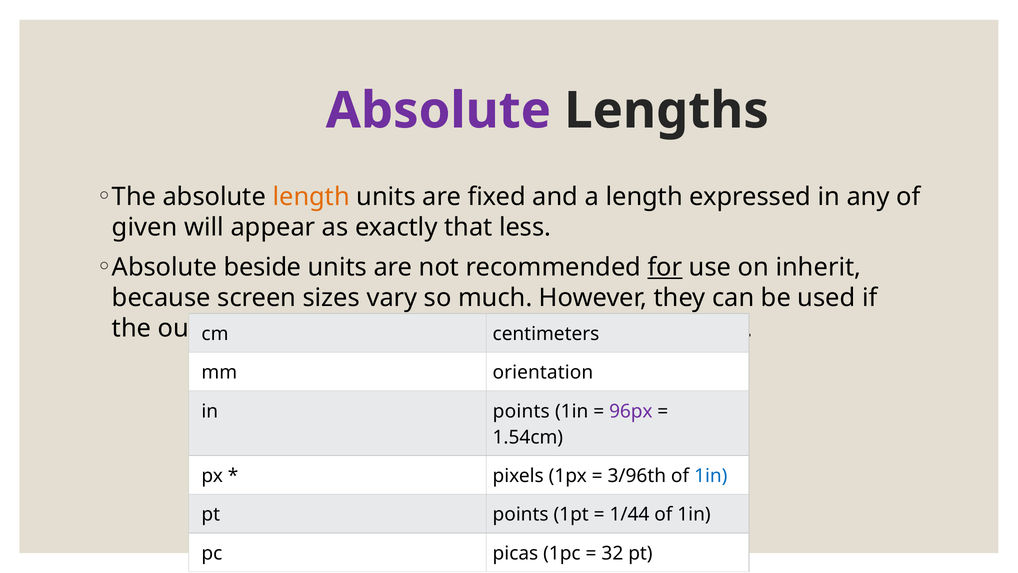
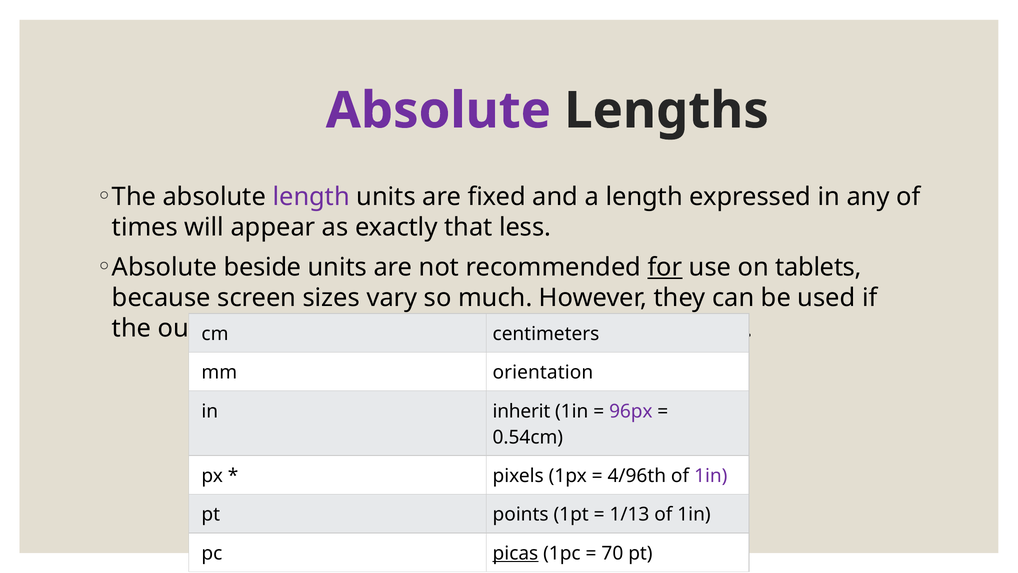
length at (311, 196) colour: orange -> purple
given: given -> times
inherit: inherit -> tablets
in points: points -> inherit
1.54cm: 1.54cm -> 0.54cm
3/96th: 3/96th -> 4/96th
1in at (711, 476) colour: blue -> purple
1/44: 1/44 -> 1/13
picas underline: none -> present
32: 32 -> 70
